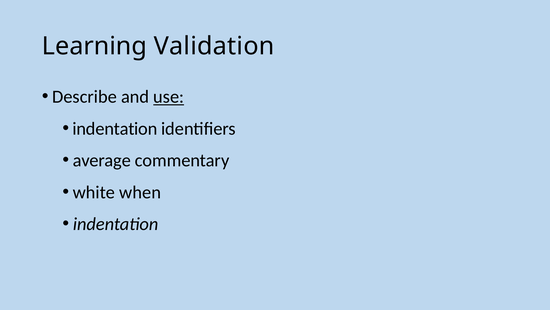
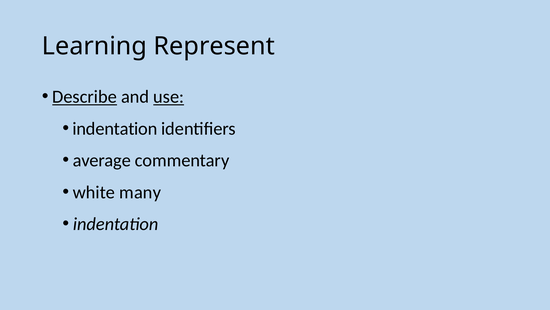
Validation: Validation -> Represent
Describe underline: none -> present
when: when -> many
